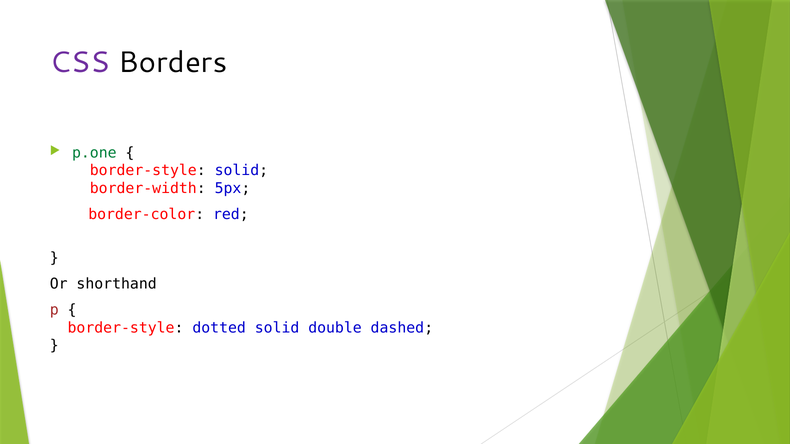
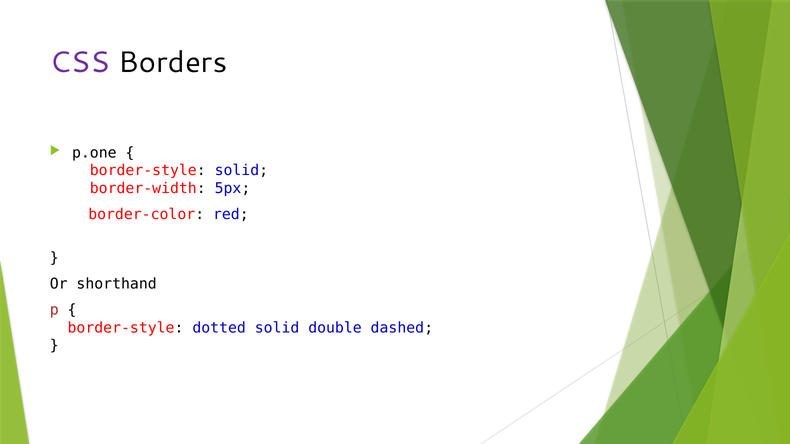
p.one colour: green -> black
